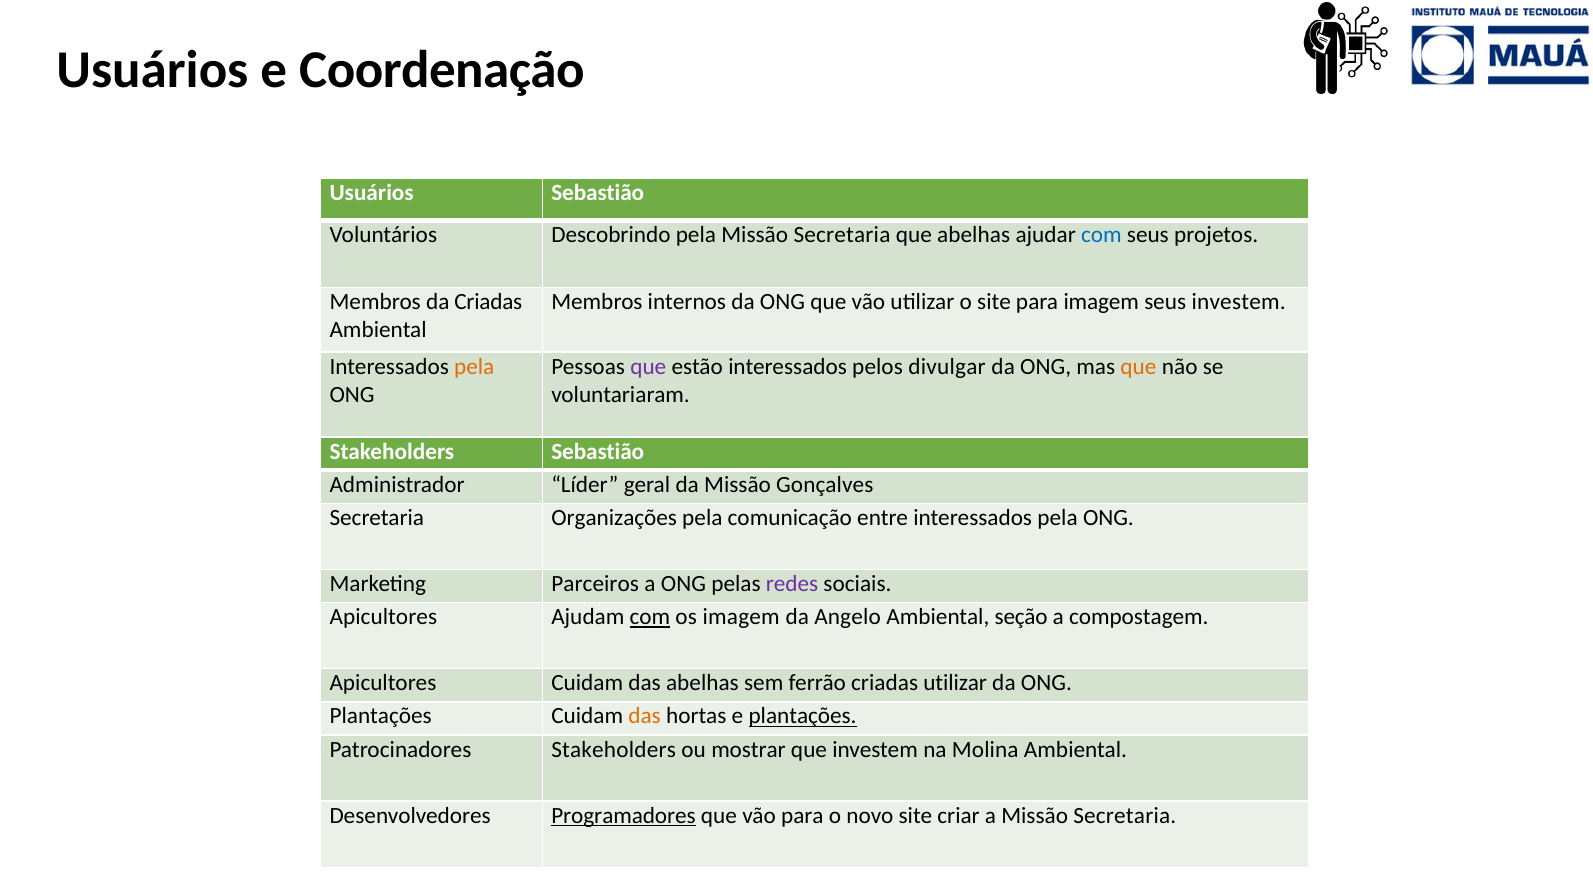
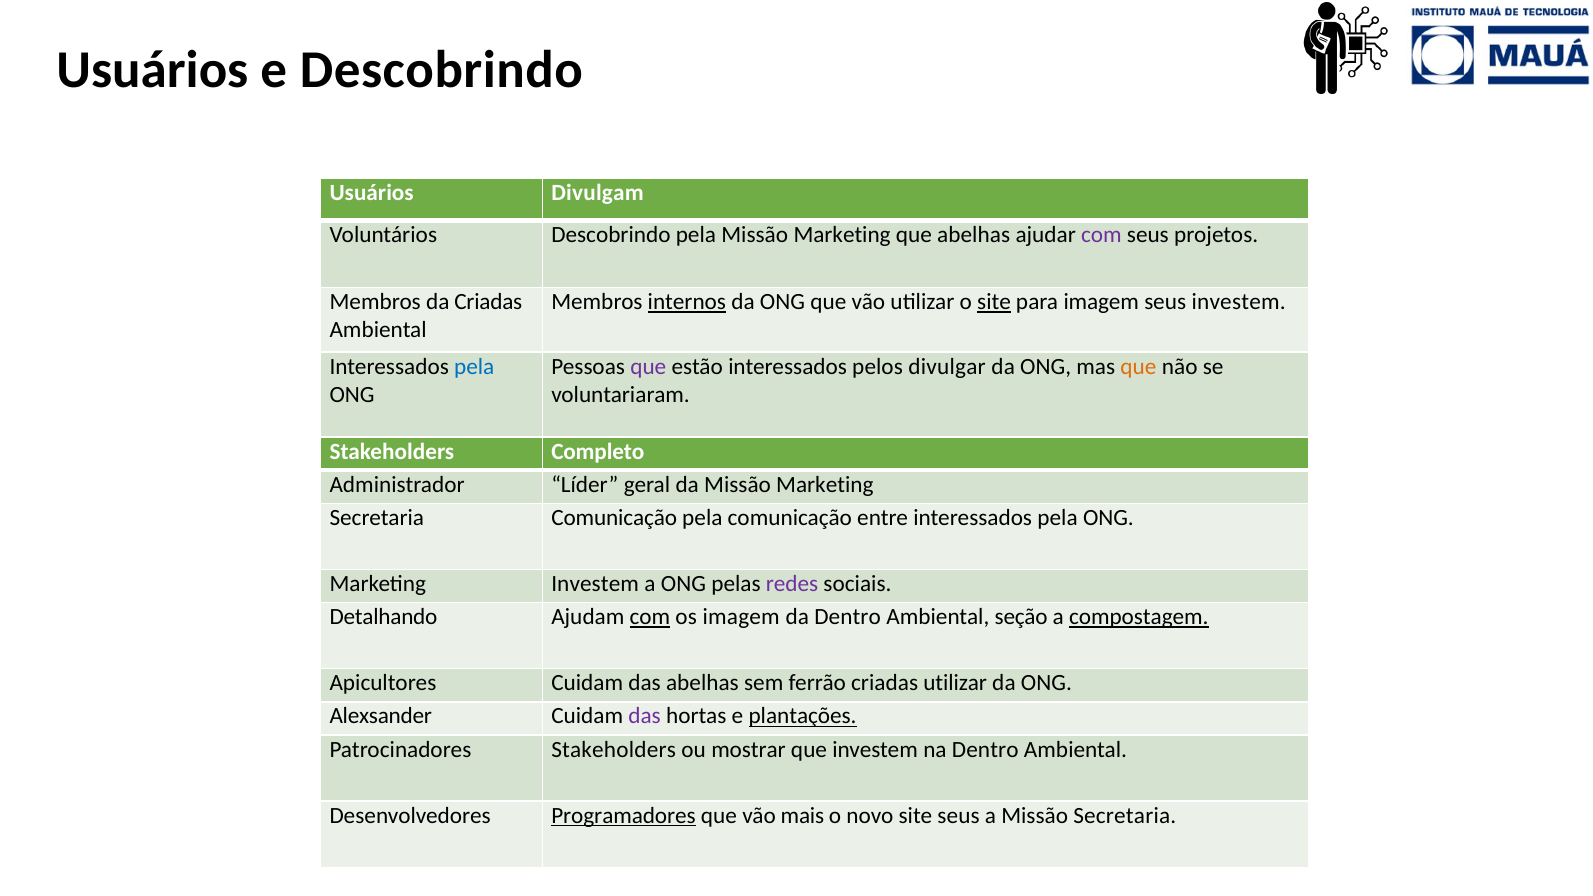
e Coordenação: Coordenação -> Descobrindo
Usuários Sebastião: Sebastião -> Divulgam
pela Missão Secretaria: Secretaria -> Marketing
com at (1101, 235) colour: blue -> purple
internos underline: none -> present
site at (994, 302) underline: none -> present
pela at (474, 367) colour: orange -> blue
Stakeholders Sebastião: Sebastião -> Completo
da Missão Gonçalves: Gonçalves -> Marketing
Secretaria Organizações: Organizações -> Comunicação
Marketing Parceiros: Parceiros -> Investem
Apicultores at (383, 617): Apicultores -> Detalhando
da Angelo: Angelo -> Dentro
compostagem underline: none -> present
Plantações at (381, 716): Plantações -> Alexsander
das at (645, 716) colour: orange -> purple
na Molina: Molina -> Dentro
vão para: para -> mais
site criar: criar -> seus
